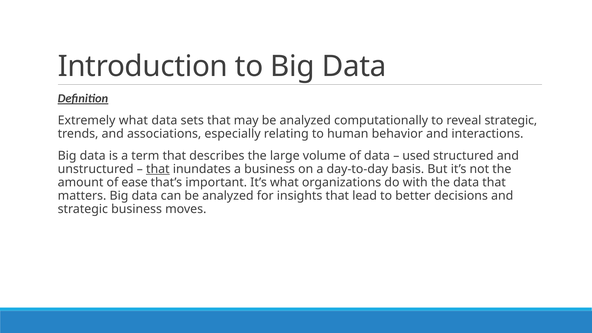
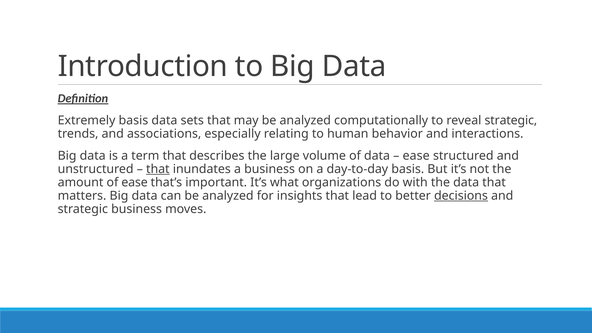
Extremely what: what -> basis
used at (416, 156): used -> ease
decisions underline: none -> present
